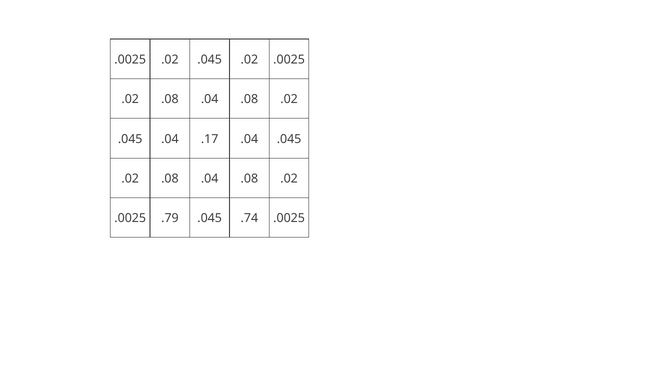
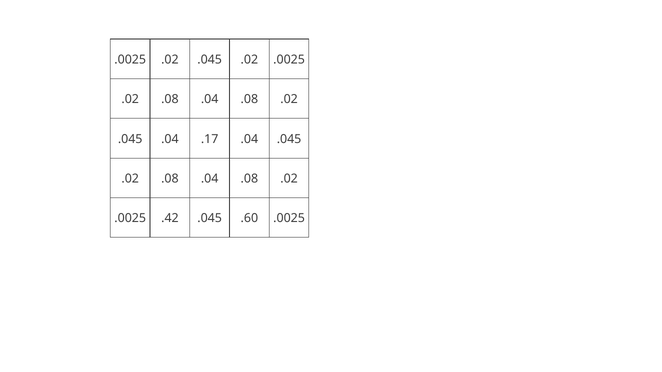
.79: .79 -> .42
.74: .74 -> .60
